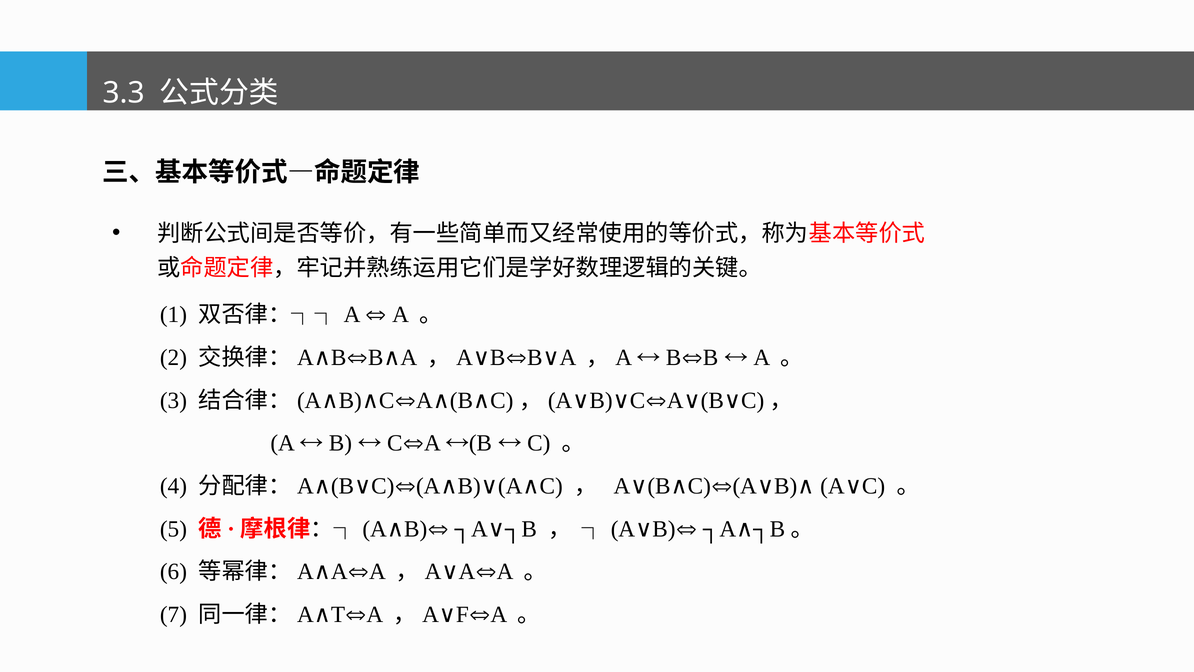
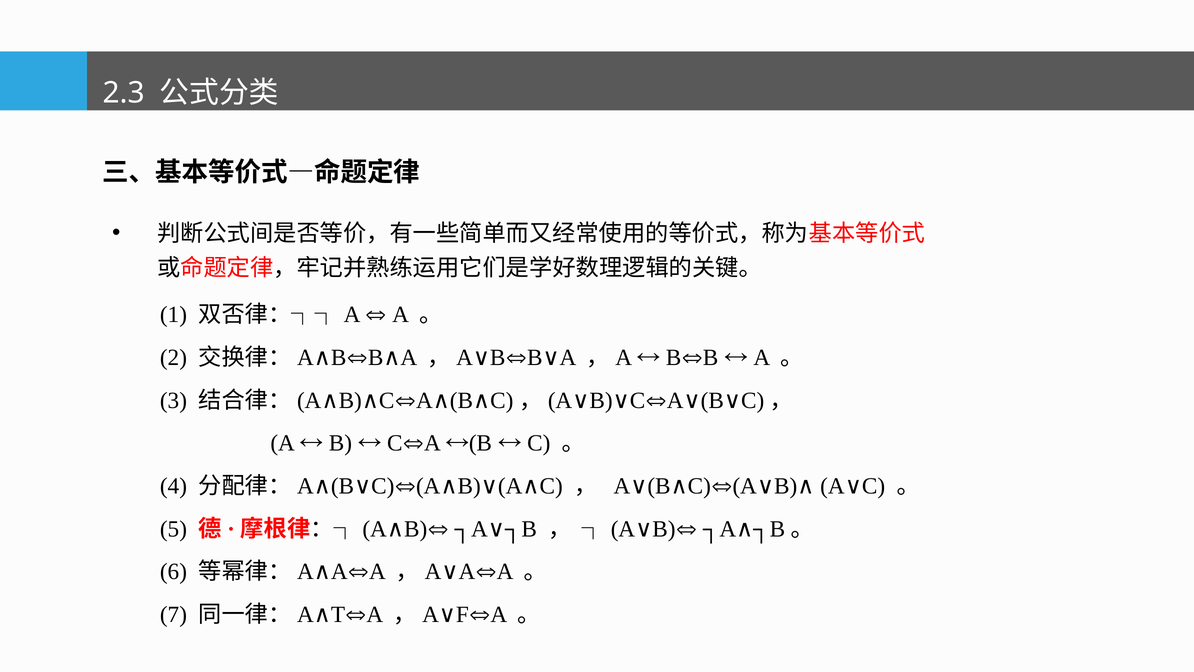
3.3: 3.3 -> 2.3
